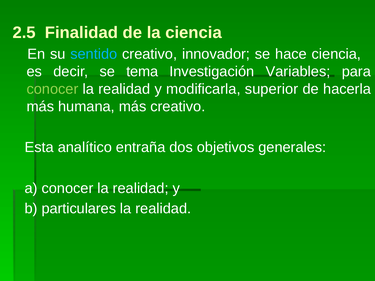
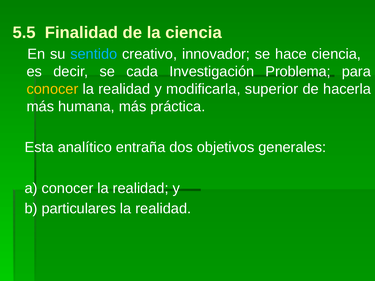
2.5: 2.5 -> 5.5
tema: tema -> cada
Variables: Variables -> Problema
conocer at (52, 89) colour: light green -> yellow
más creativo: creativo -> práctica
